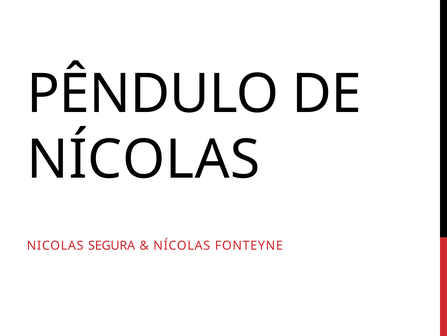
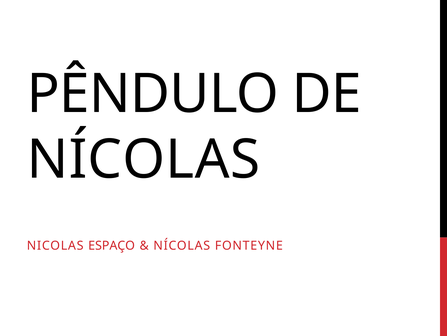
SEGURA: SEGURA -> ESPAÇO
